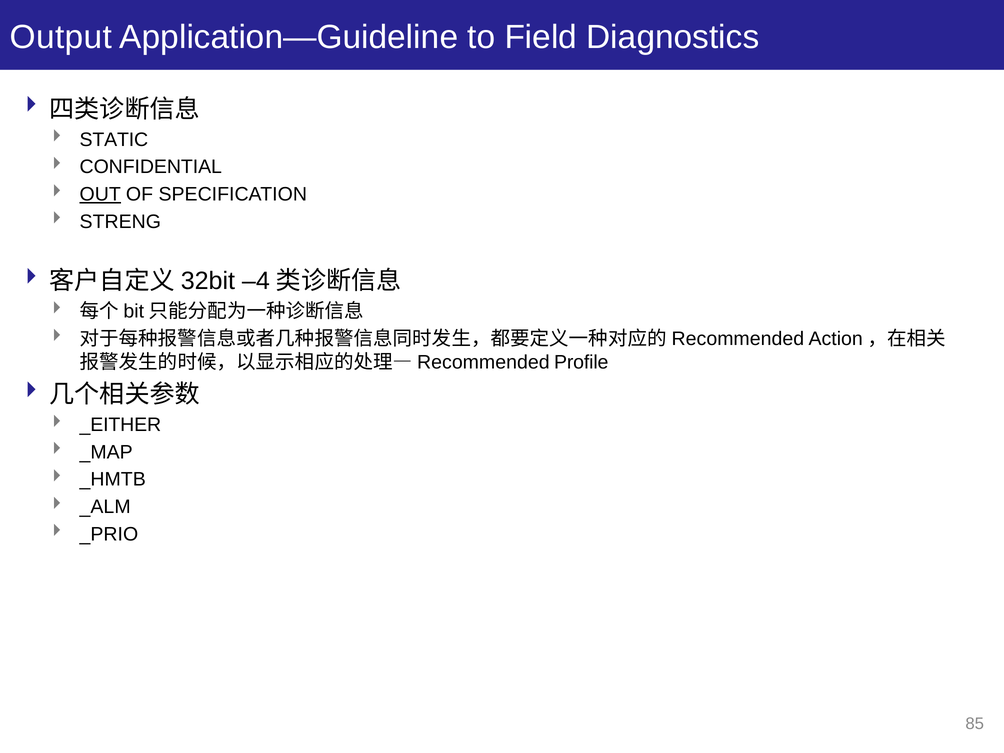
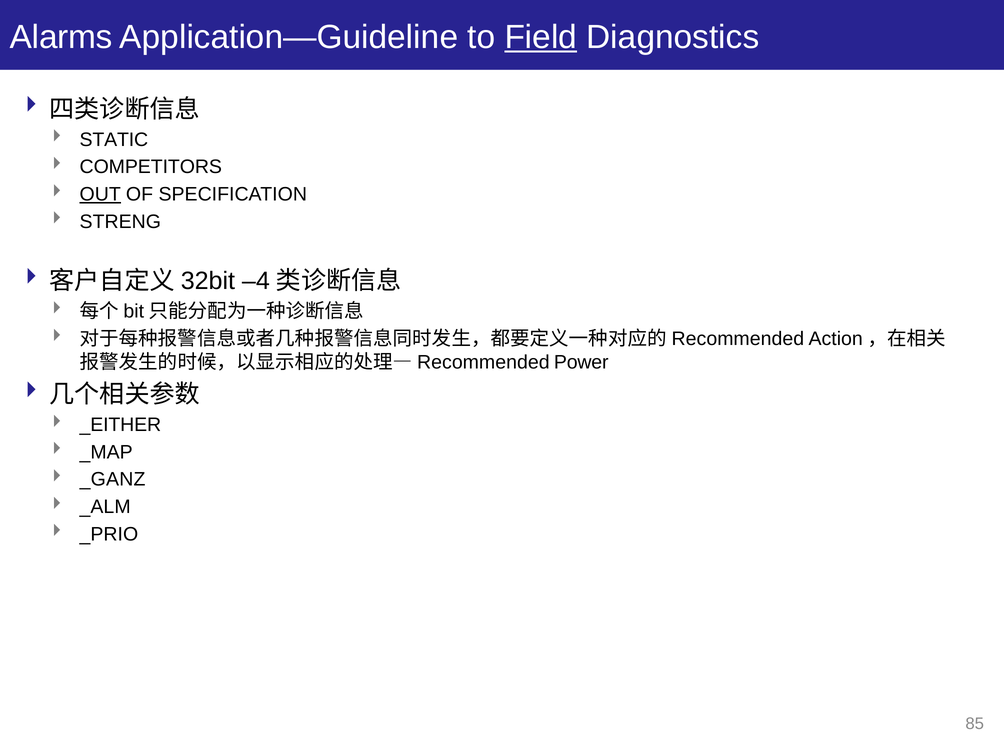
Output: Output -> Alarms
Field underline: none -> present
CONFIDENTIAL: CONFIDENTIAL -> COMPETITORS
Profile: Profile -> Power
_HMTB: _HMTB -> _GANZ
